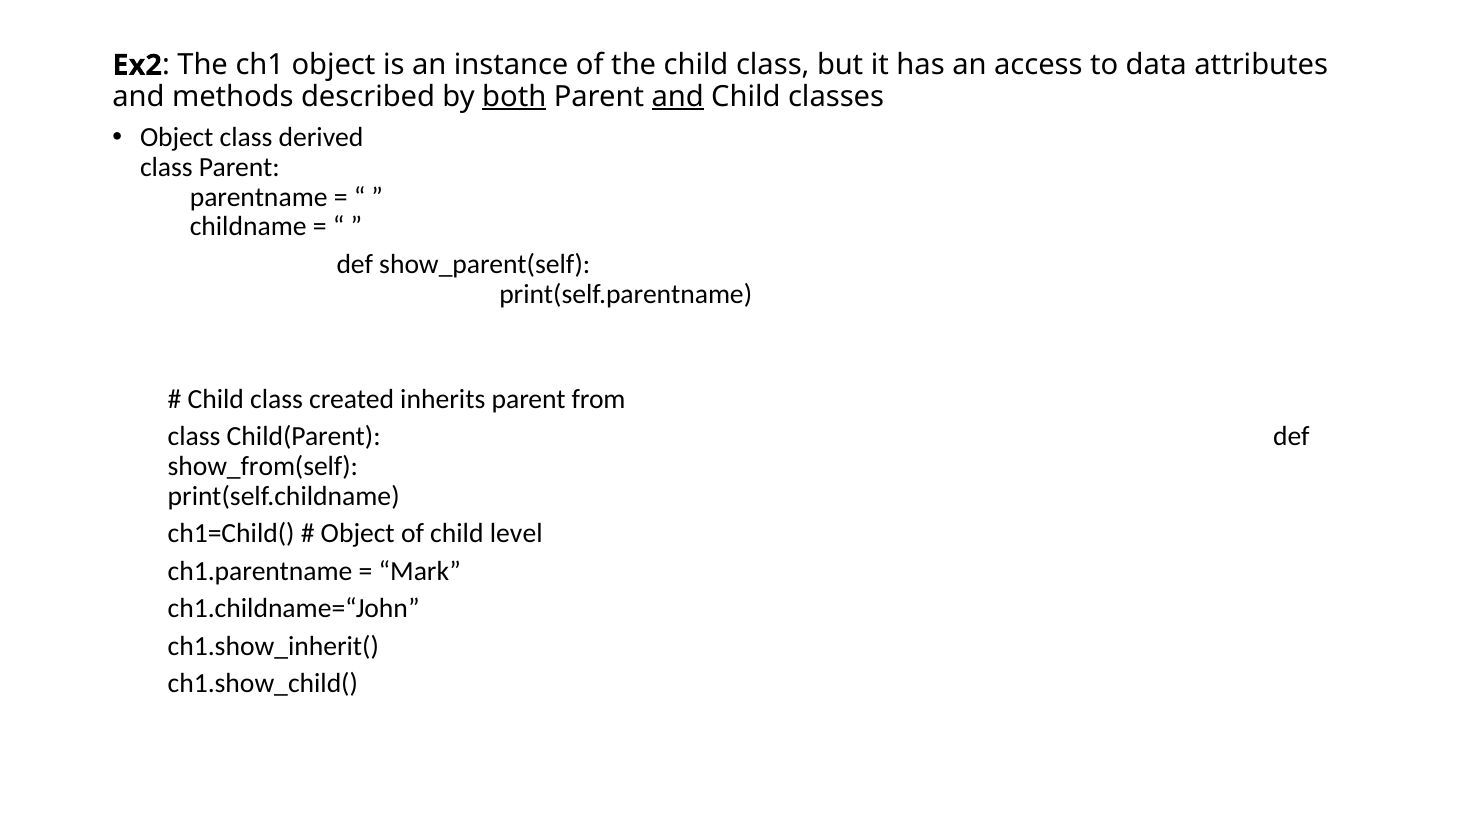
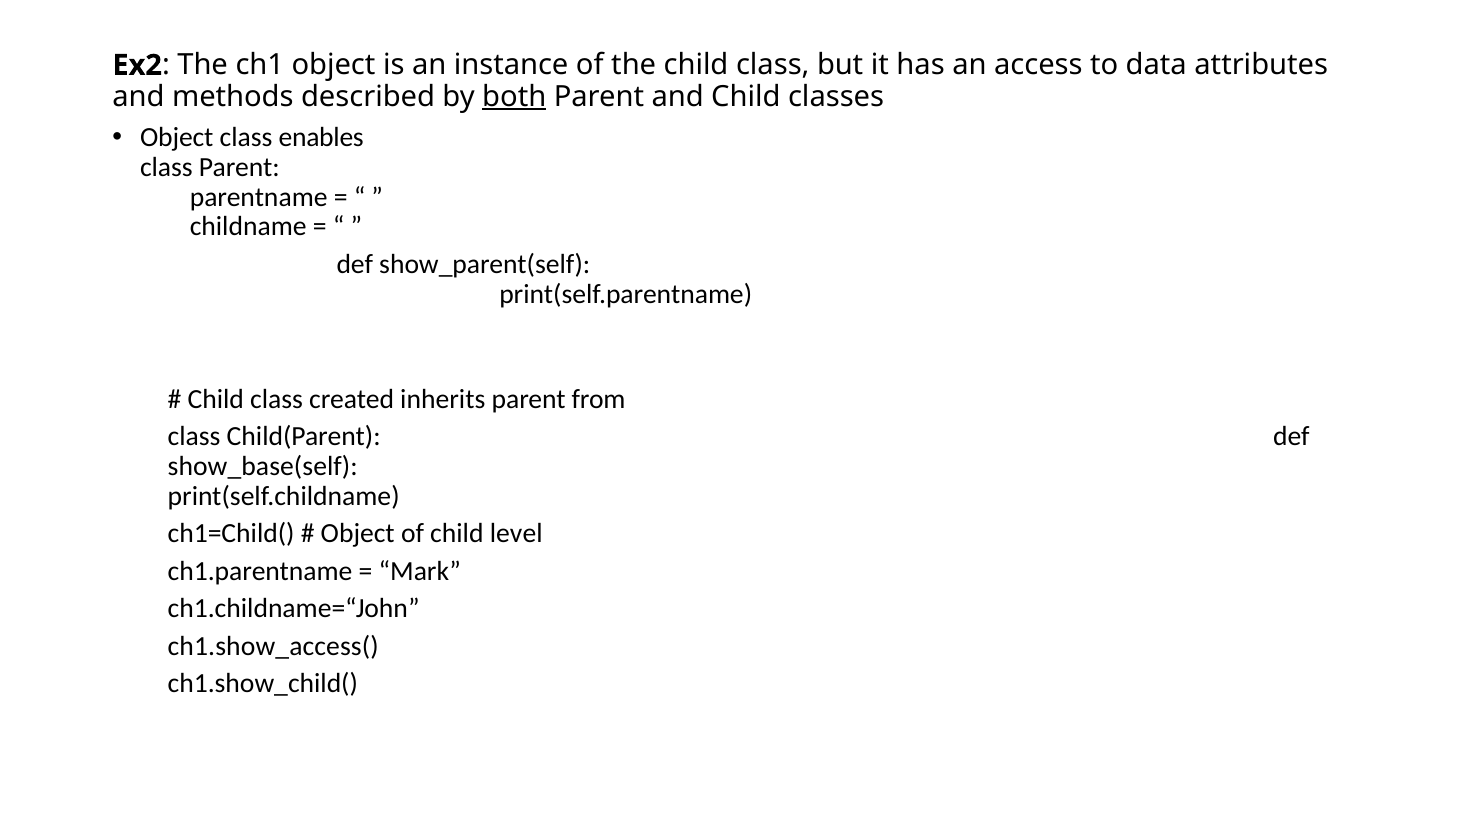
and at (678, 97) underline: present -> none
derived: derived -> enables
show_from(self: show_from(self -> show_base(self
ch1.show_inherit(: ch1.show_inherit( -> ch1.show_access(
